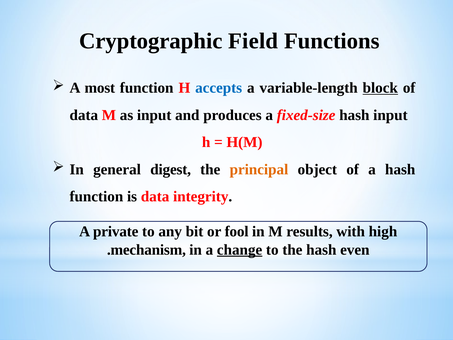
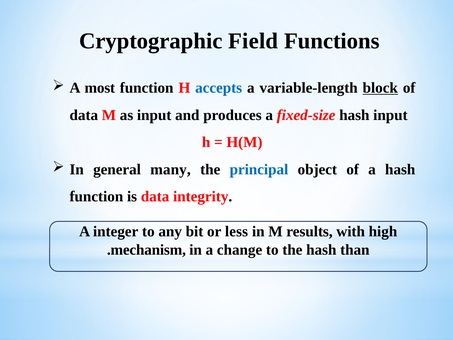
digest: digest -> many
principal colour: orange -> blue
private: private -> integer
fool: fool -> less
change underline: present -> none
even: even -> than
